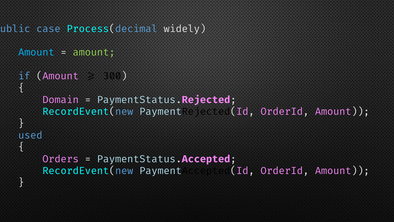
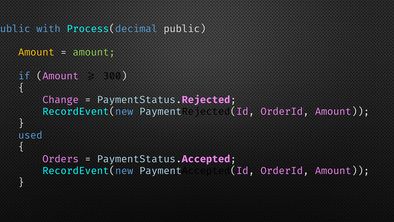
case: case -> with
Process(decimal widely: widely -> public
Amount at (36, 52) colour: light blue -> yellow
Domain: Domain -> Change
